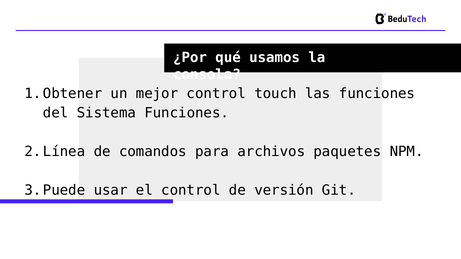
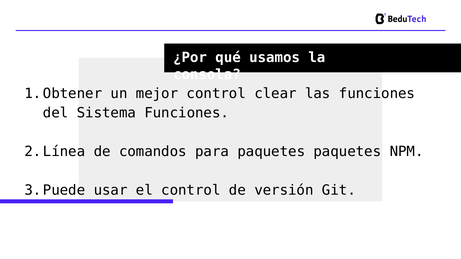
touch: touch -> clear
para archivos: archivos -> paquetes
